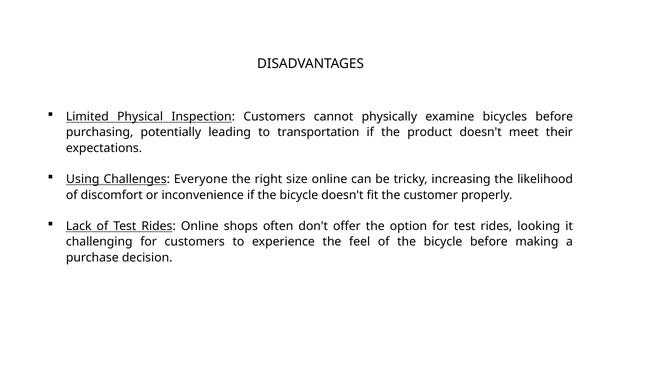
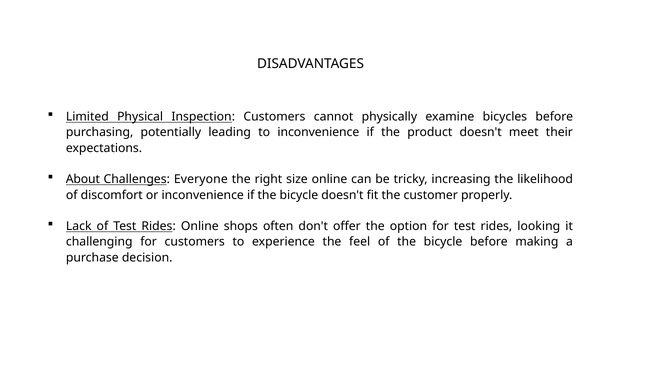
to transportation: transportation -> inconvenience
Using: Using -> About
